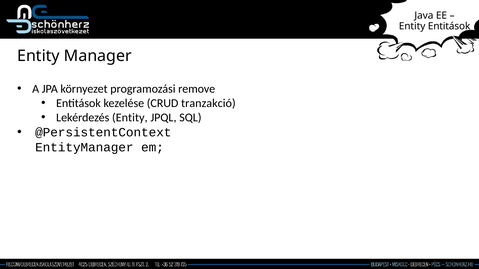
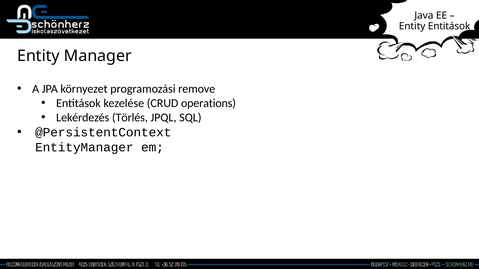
tranzakció: tranzakció -> operations
Lekérdezés Entity: Entity -> Törlés
